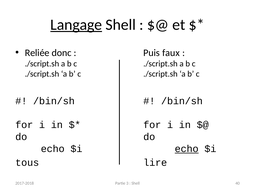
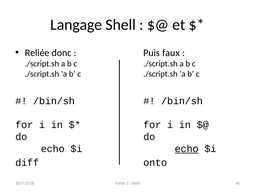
Langage underline: present -> none
tous: tous -> diff
lire: lire -> onto
